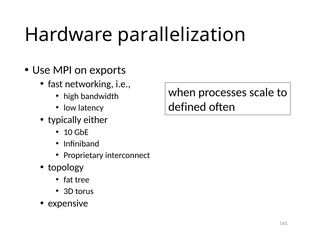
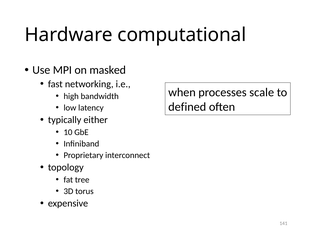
parallelization: parallelization -> computational
exports: exports -> masked
